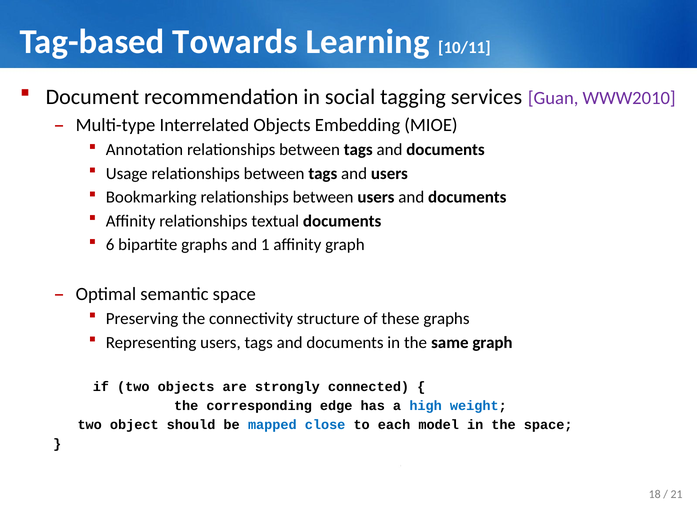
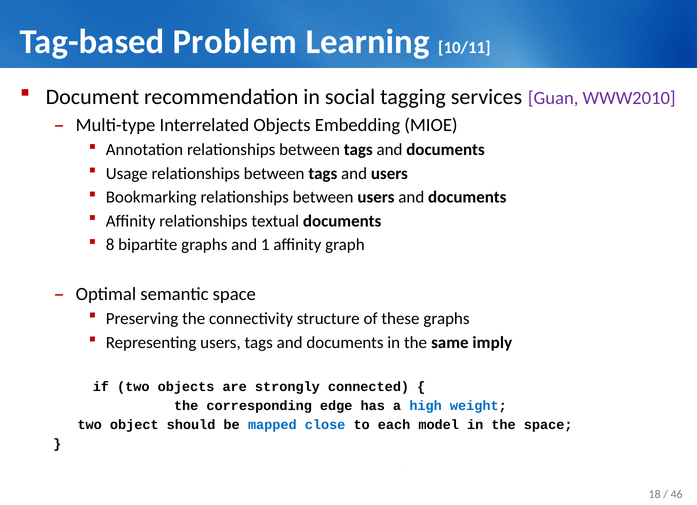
Towards: Towards -> Problem
6: 6 -> 8
same graph: graph -> imply
21: 21 -> 46
